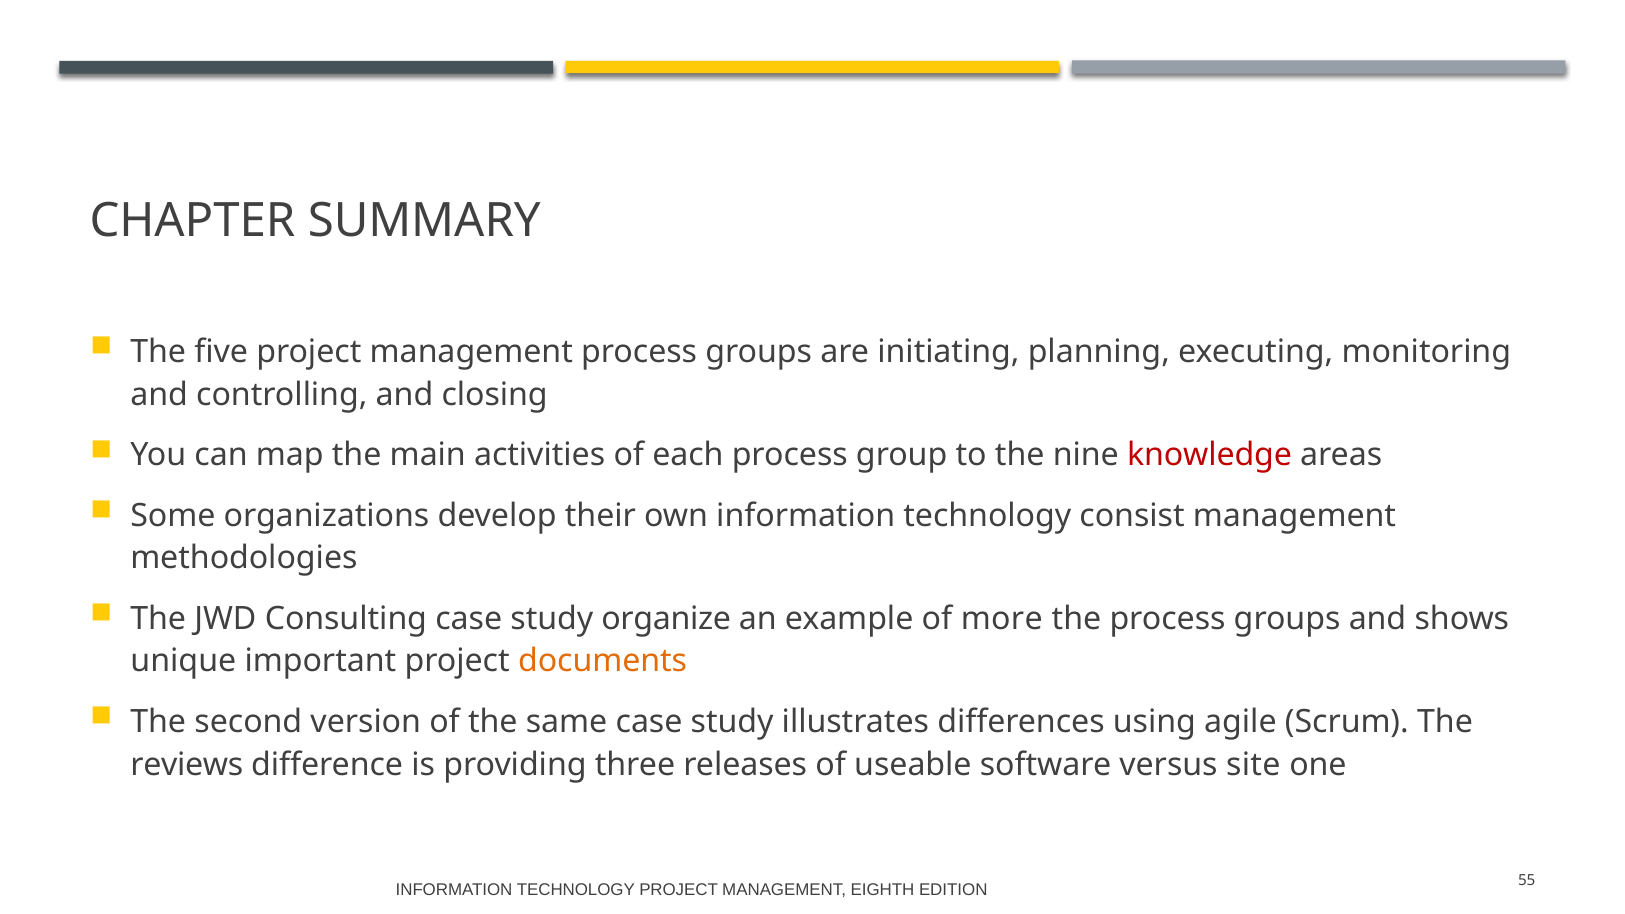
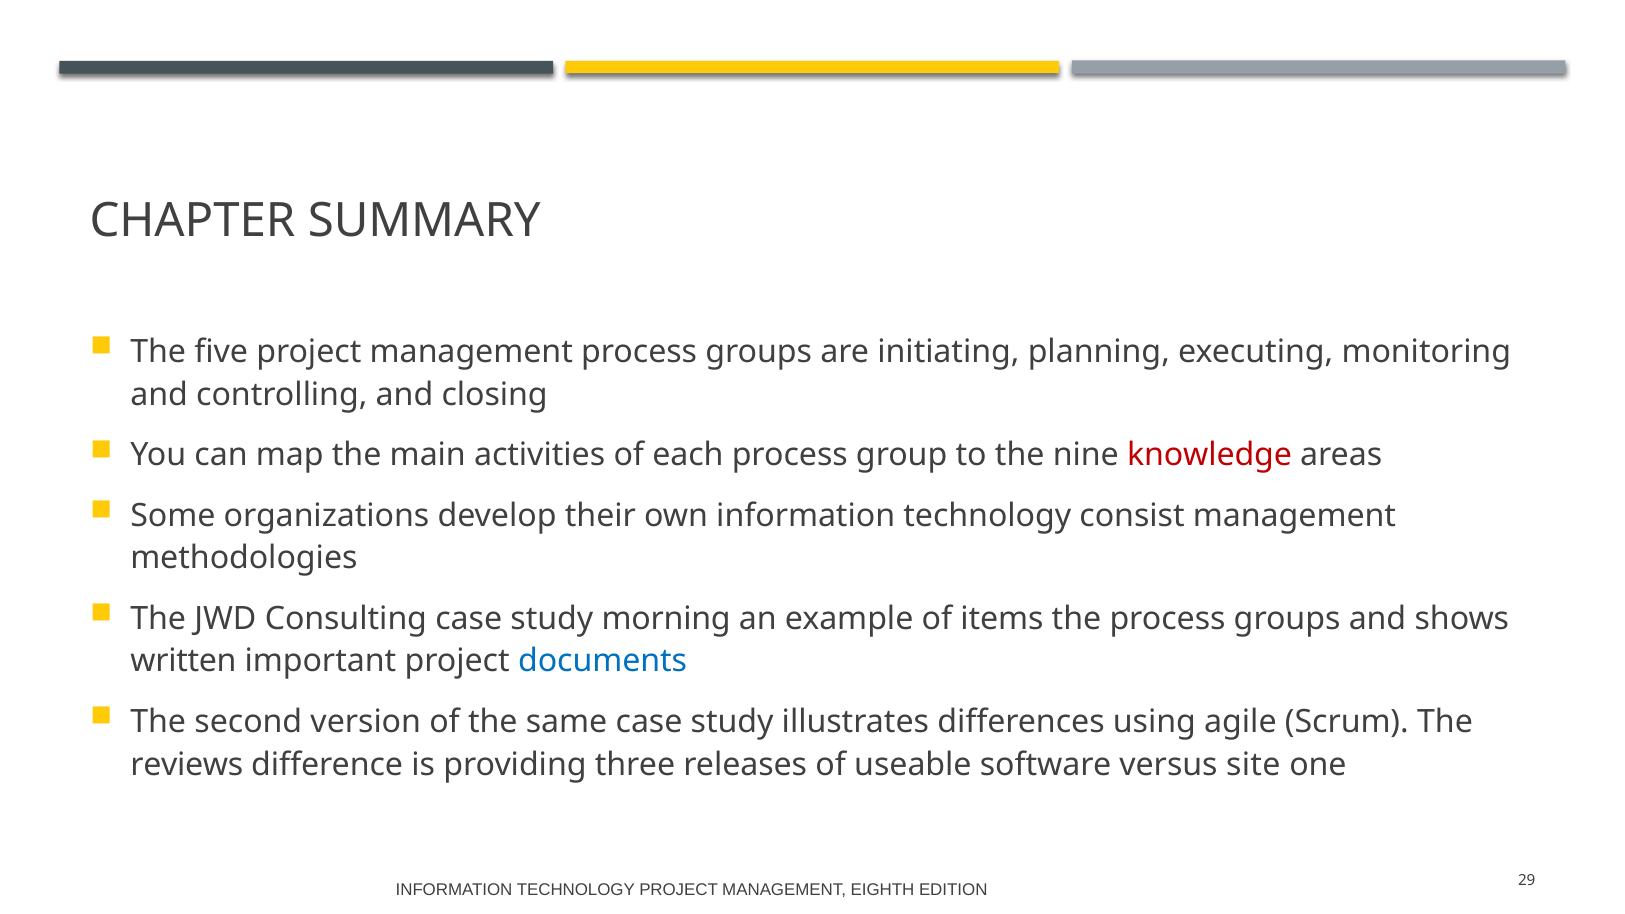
organize: organize -> morning
more: more -> items
unique: unique -> written
documents colour: orange -> blue
55: 55 -> 29
